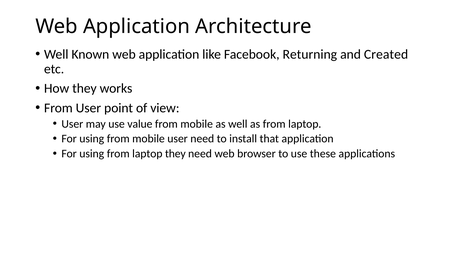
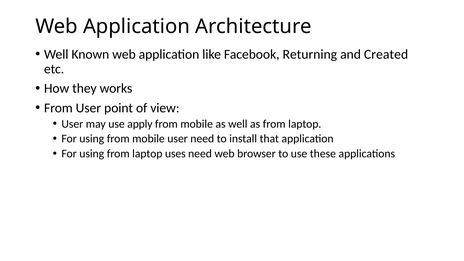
value: value -> apply
laptop they: they -> uses
